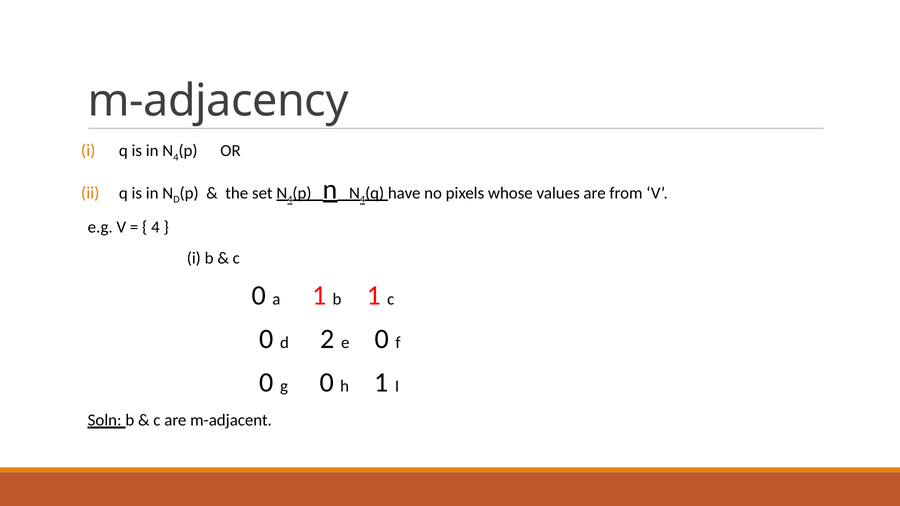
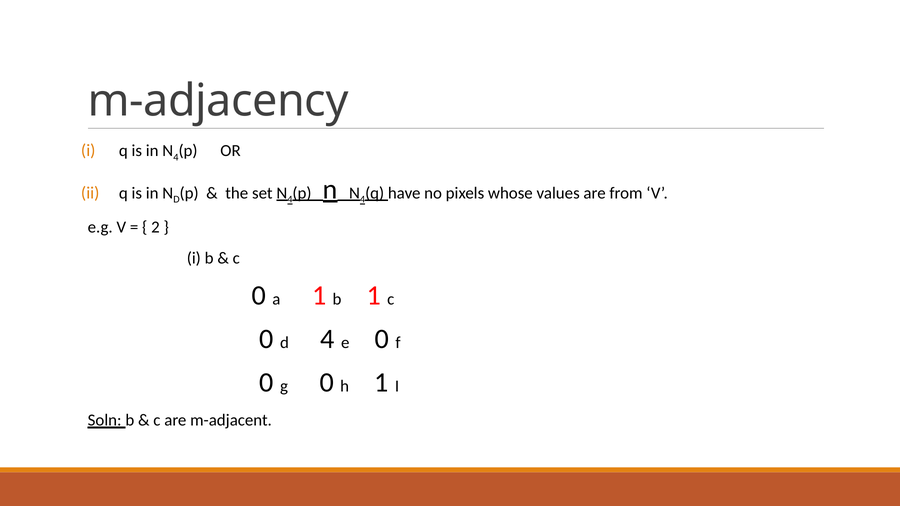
4 at (155, 227): 4 -> 2
d 2: 2 -> 4
